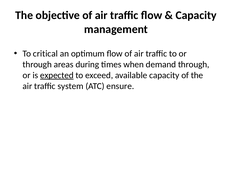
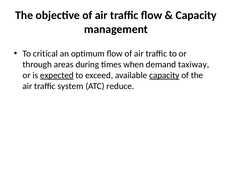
demand through: through -> taxiway
capacity at (164, 75) underline: none -> present
ensure: ensure -> reduce
